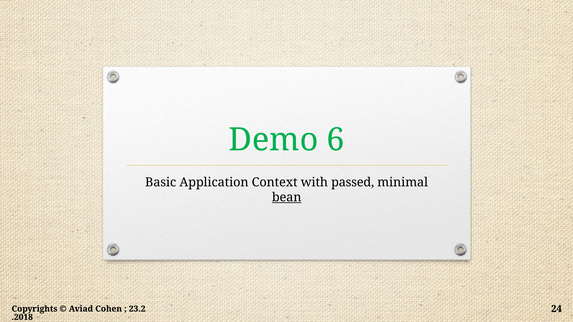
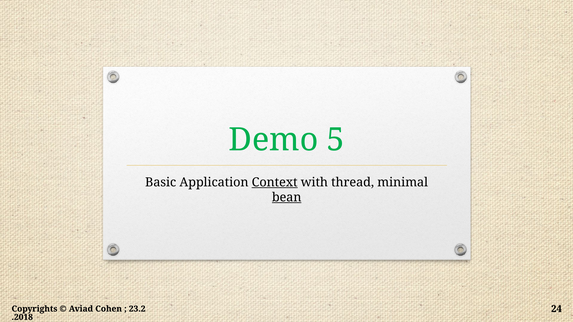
6: 6 -> 5
Context underline: none -> present
passed: passed -> thread
